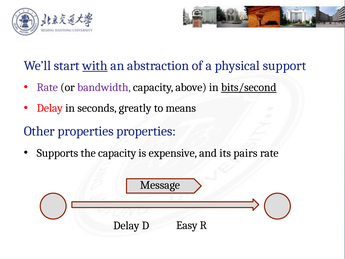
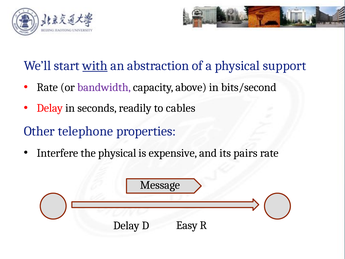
Rate at (47, 87) colour: purple -> black
bits/second underline: present -> none
greatly: greatly -> readily
means: means -> cables
Other properties: properties -> telephone
Supports: Supports -> Interfere
the capacity: capacity -> physical
